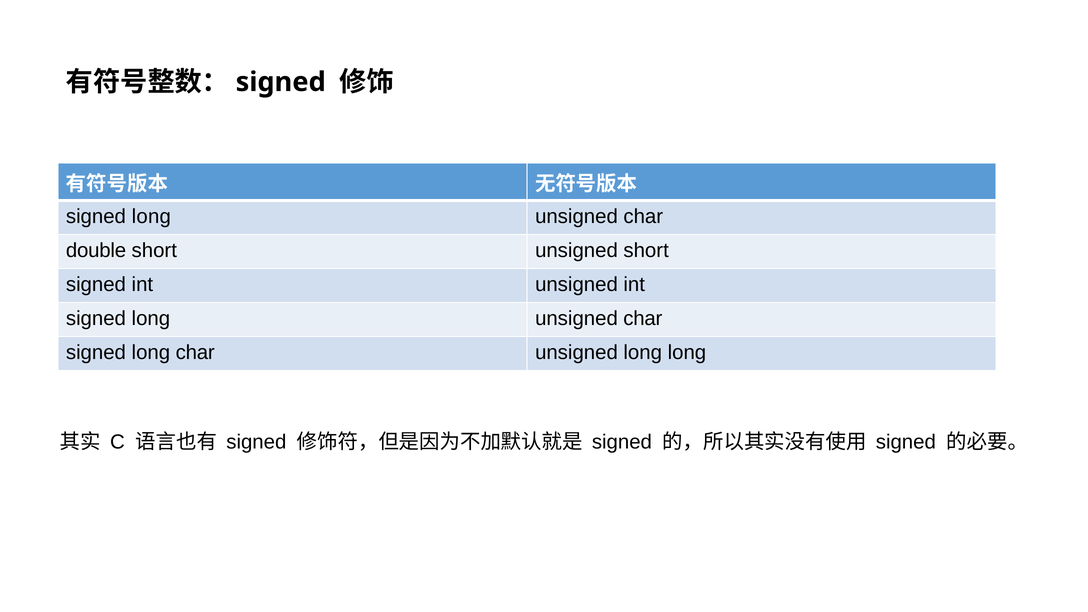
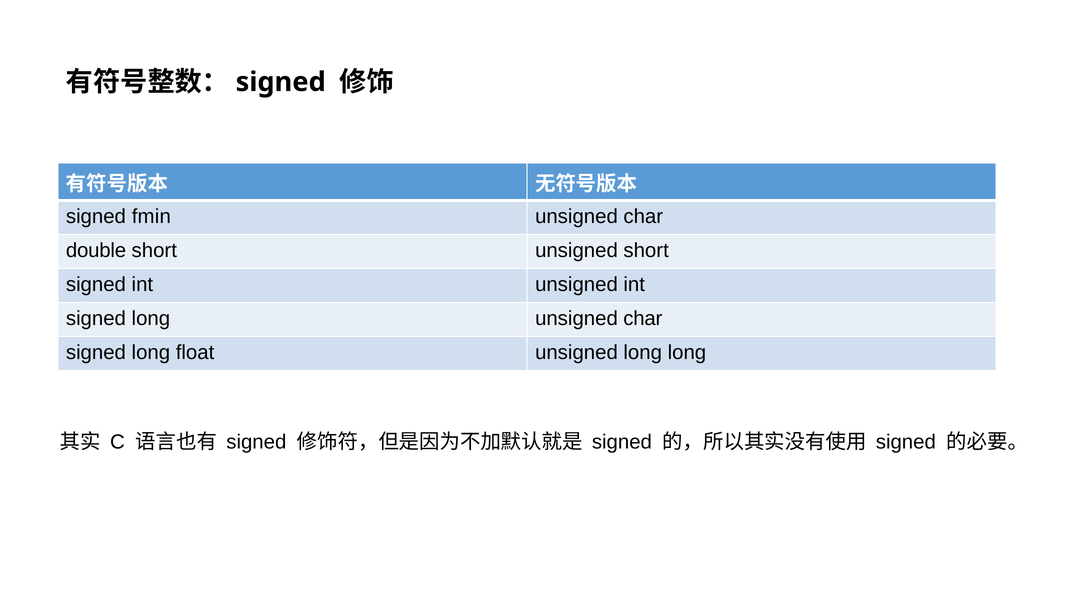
long at (151, 216): long -> fmin
long char: char -> float
